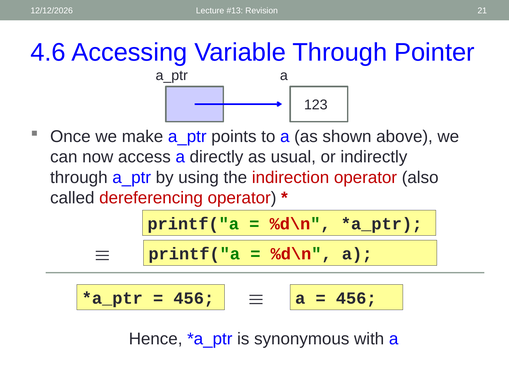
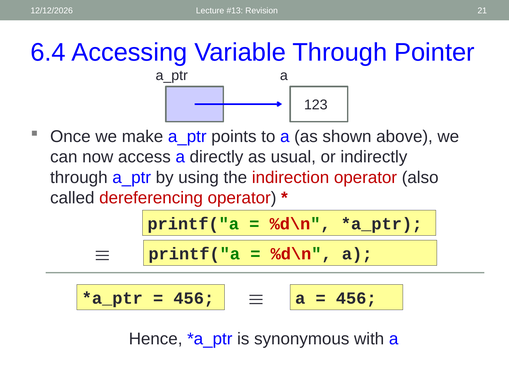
4.6: 4.6 -> 6.4
